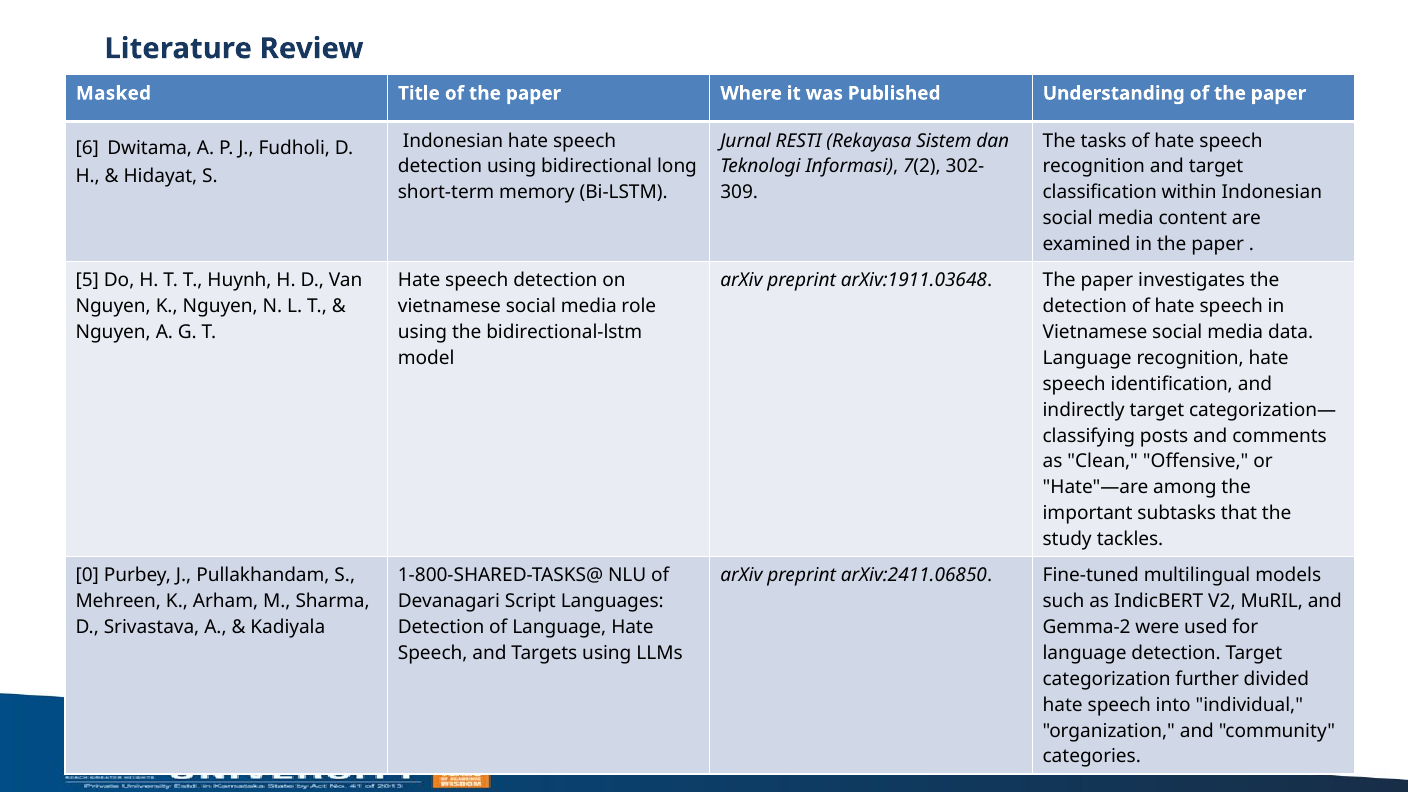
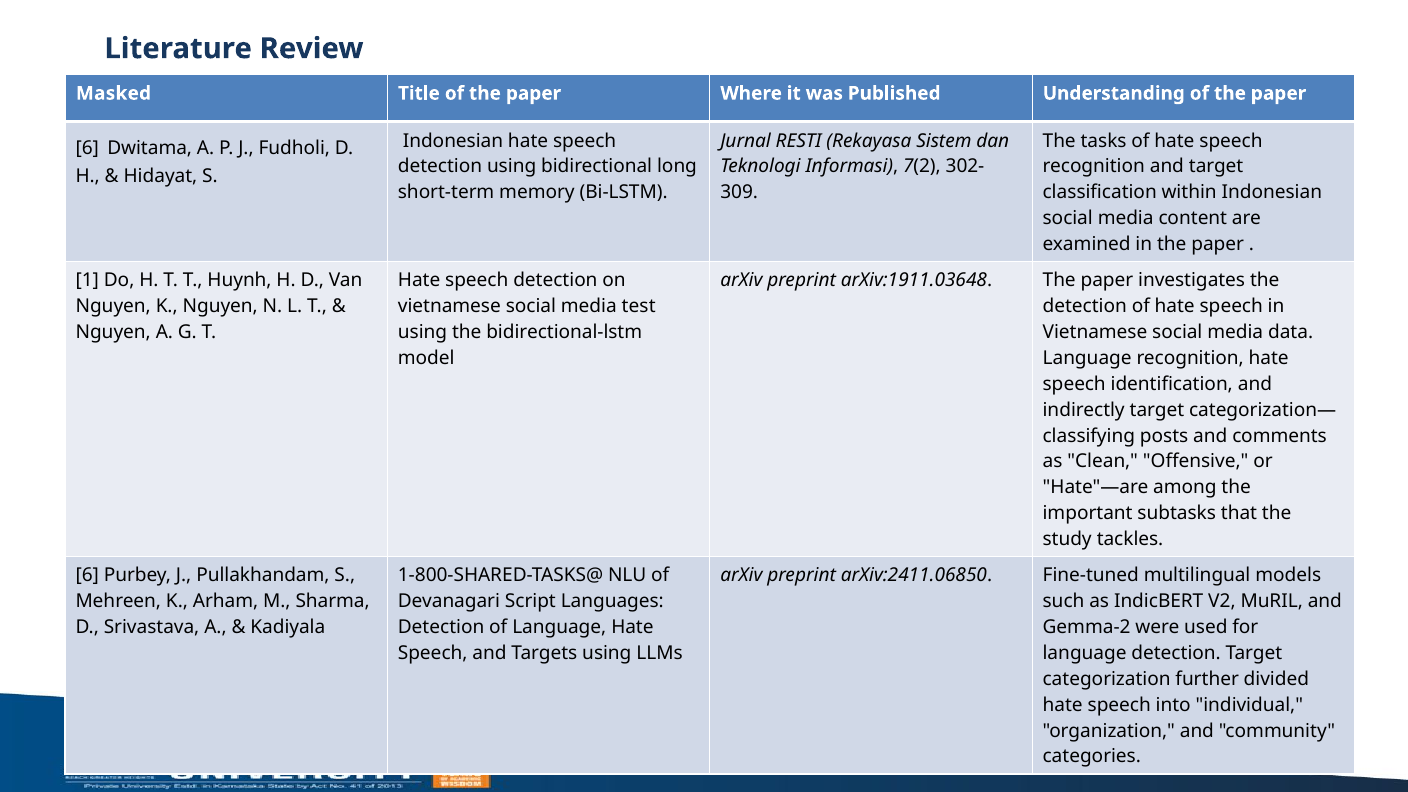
5: 5 -> 1
role: role -> test
0 at (87, 576): 0 -> 6
